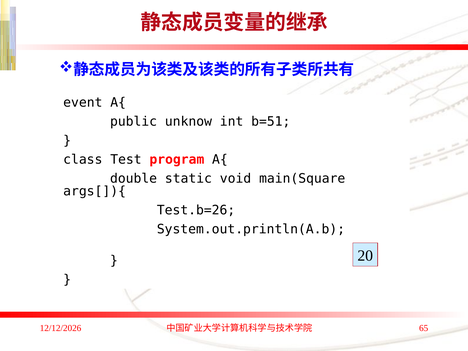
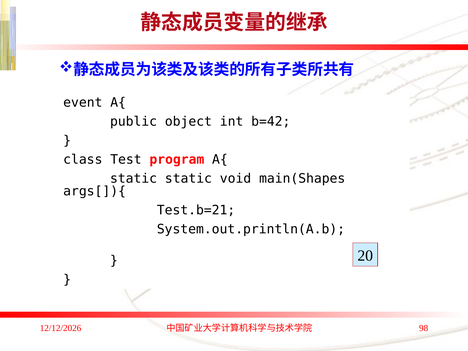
unknow: unknow -> object
b=51: b=51 -> b=42
double at (134, 179): double -> static
main(Square: main(Square -> main(Shapes
Test.b=26: Test.b=26 -> Test.b=21
65: 65 -> 98
